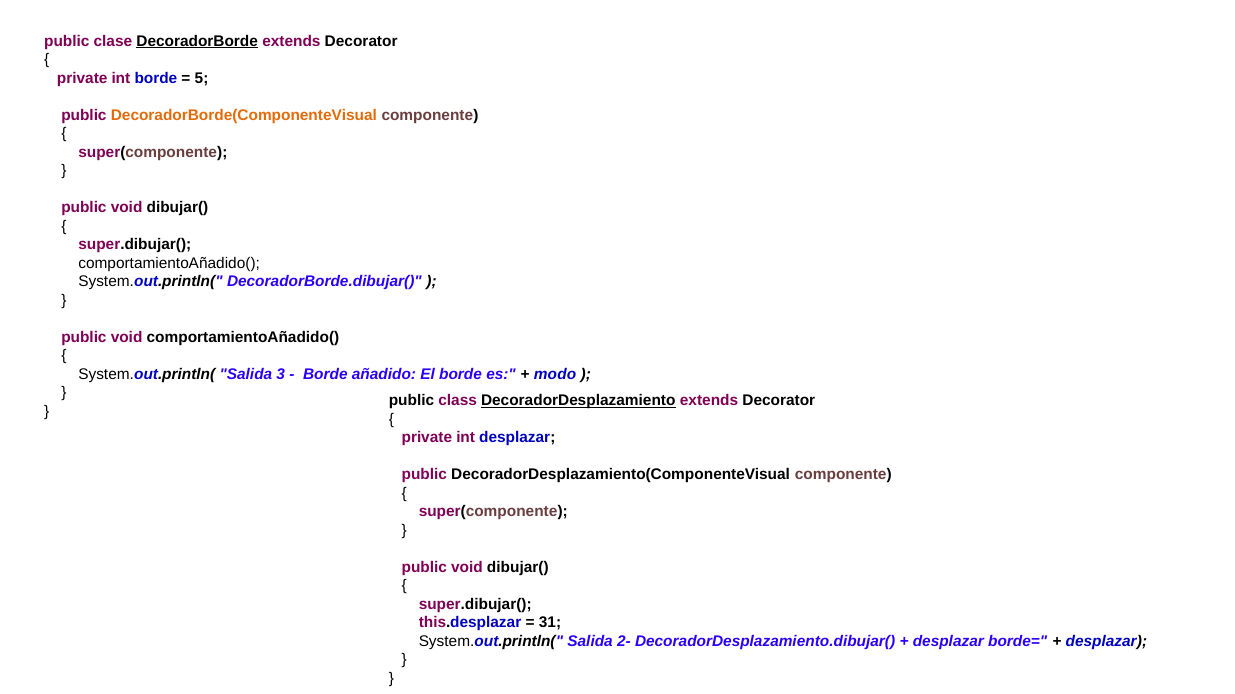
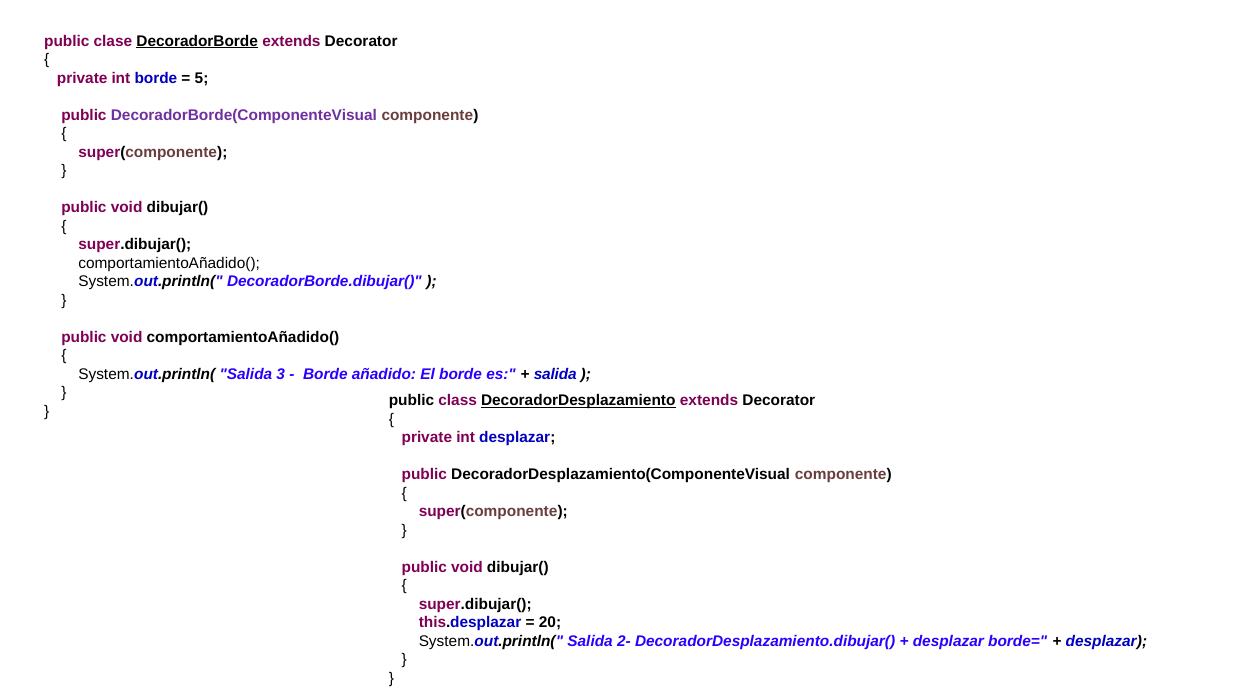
DecoradorBorde(ComponenteVisual colour: orange -> purple
modo at (555, 374): modo -> salida
31: 31 -> 20
